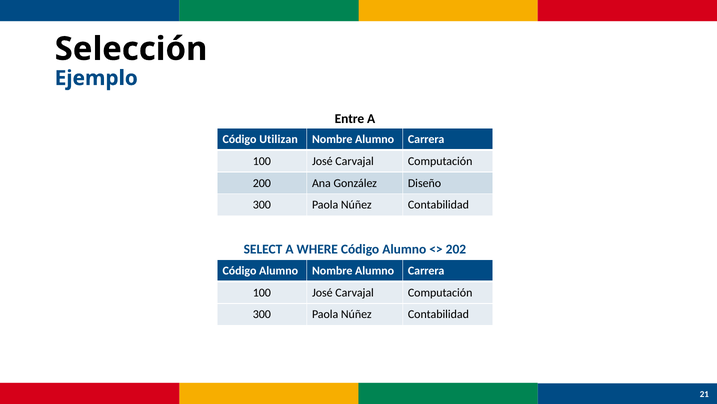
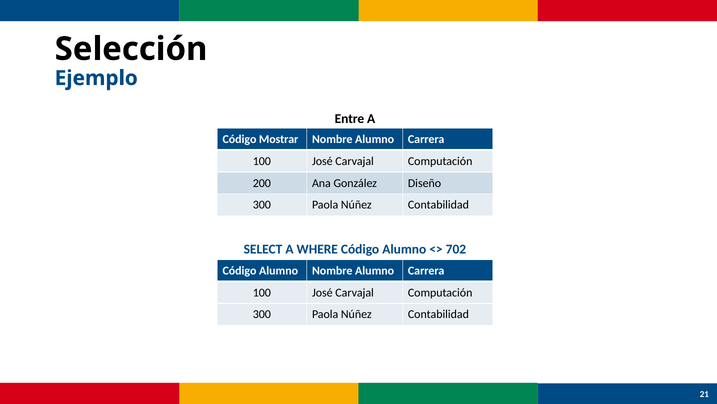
Utilizan: Utilizan -> Mostrar
202: 202 -> 702
